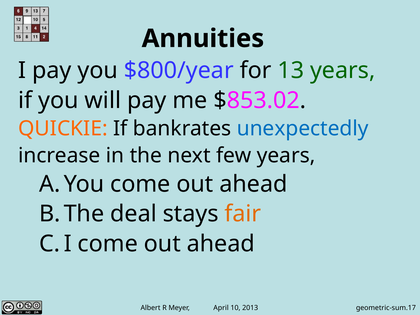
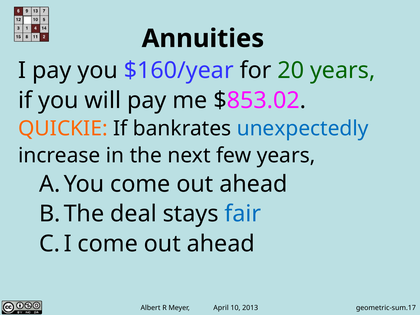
$800/year: $800/year -> $160/year
13: 13 -> 20
fair colour: orange -> blue
